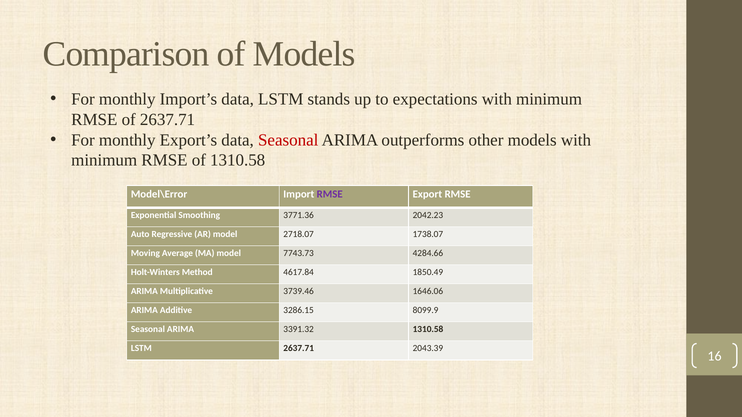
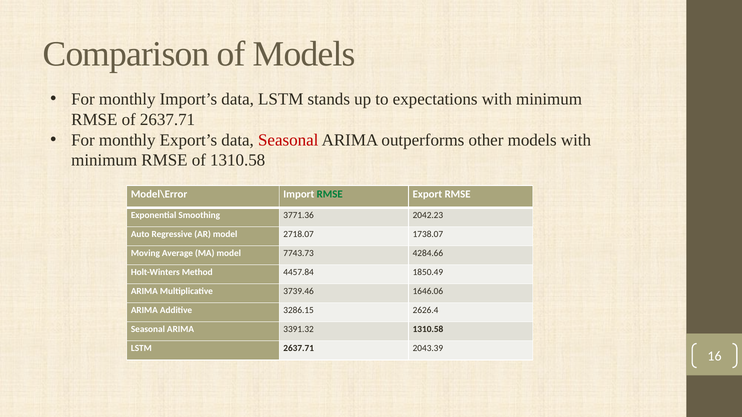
RMSE at (330, 194) colour: purple -> green
4617.84: 4617.84 -> 4457.84
8099.9: 8099.9 -> 2626.4
